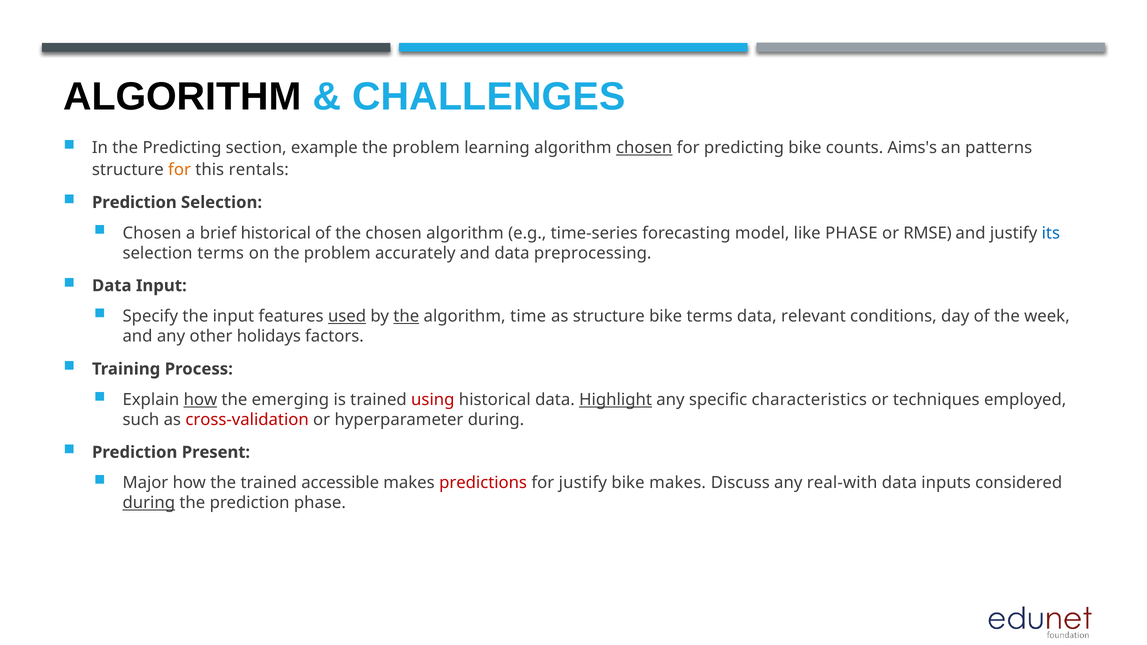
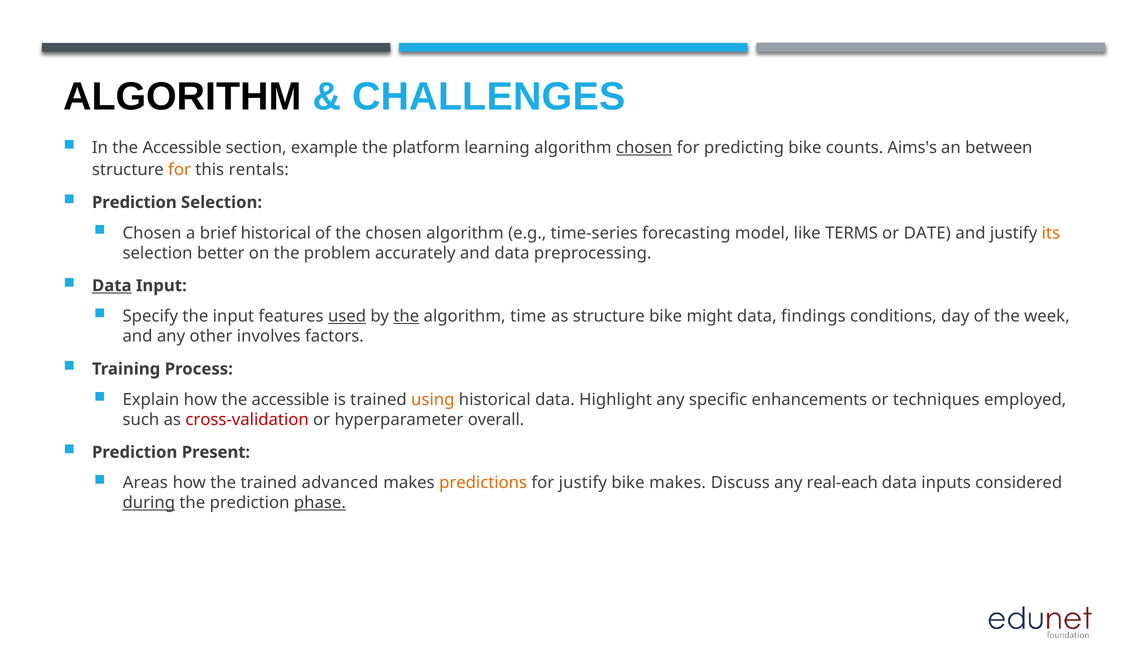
In the Predicting: Predicting -> Accessible
problem at (426, 148): problem -> platform
patterns: patterns -> between
like PHASE: PHASE -> TERMS
RMSE: RMSE -> DATE
its colour: blue -> orange
selection terms: terms -> better
Data at (112, 286) underline: none -> present
bike terms: terms -> might
relevant: relevant -> findings
holidays: holidays -> involves
how at (200, 400) underline: present -> none
emerging at (290, 400): emerging -> accessible
using colour: red -> orange
Highlight underline: present -> none
characteristics: characteristics -> enhancements
hyperparameter during: during -> overall
Major: Major -> Areas
accessible: accessible -> advanced
predictions colour: red -> orange
real-with: real-with -> real-each
phase at (320, 503) underline: none -> present
